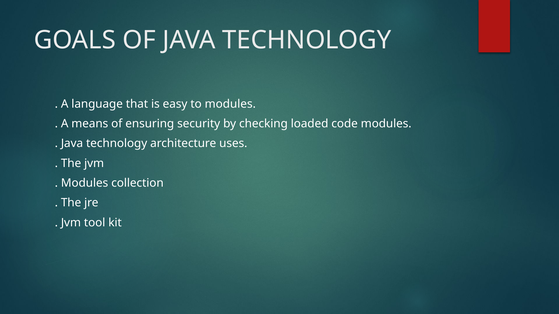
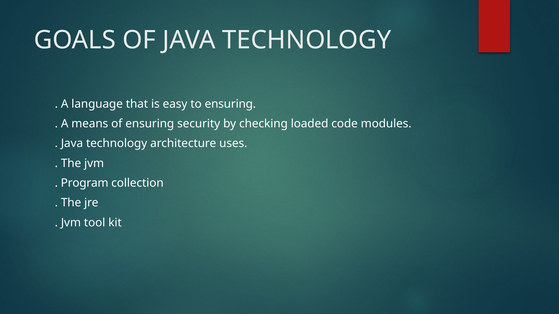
to modules: modules -> ensuring
Modules at (85, 183): Modules -> Program
